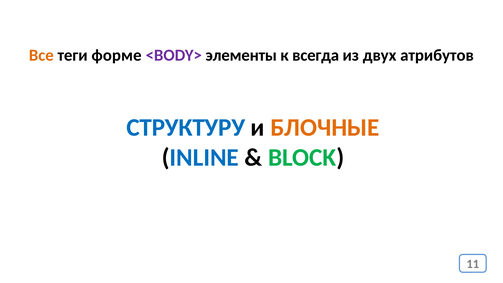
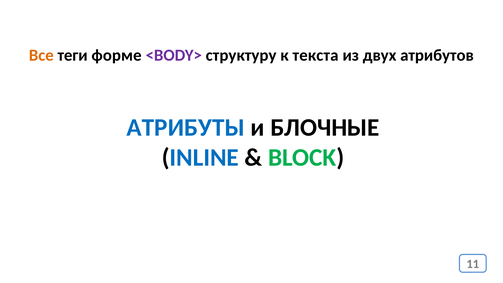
элементы: элементы -> структуру
всегда: всегда -> текста
СТРУКТУРУ: СТРУКТУРУ -> АТРИБУТЫ
БЛОЧНЫЕ colour: orange -> black
